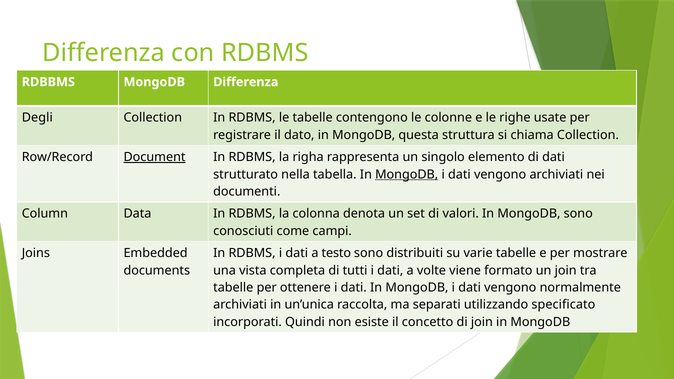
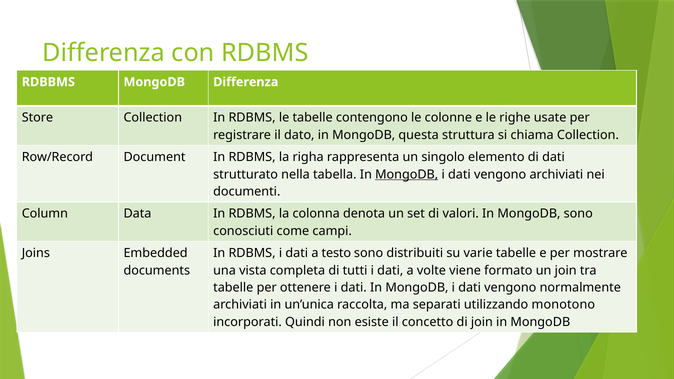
Degli: Degli -> Store
Document underline: present -> none
specificato: specificato -> monotono
